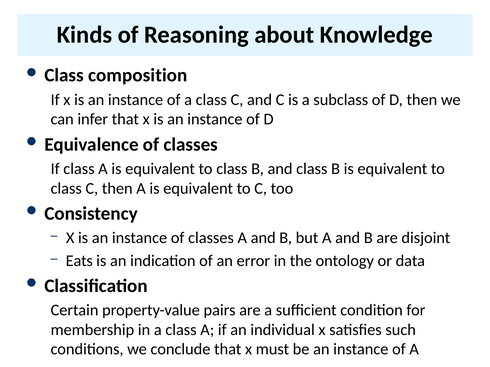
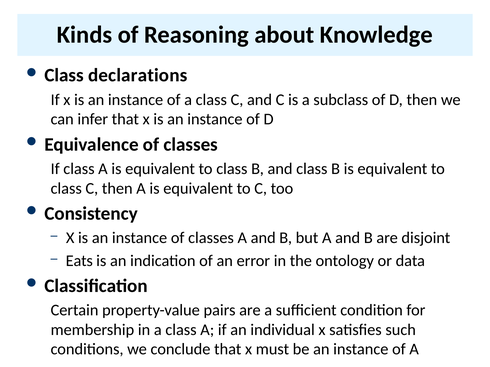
composition: composition -> declarations
